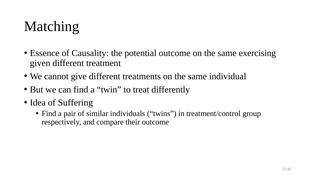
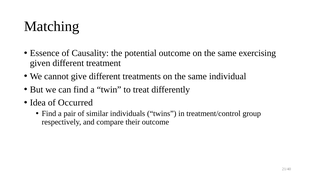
Suffering: Suffering -> Occurred
